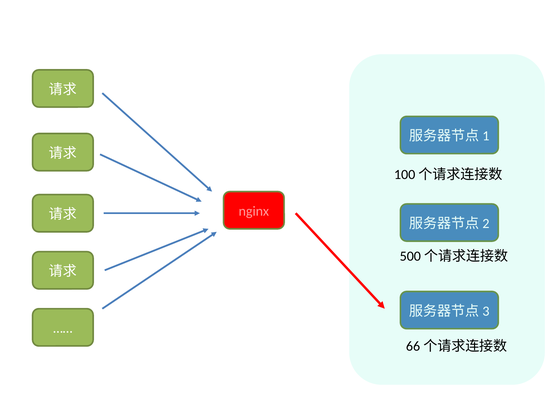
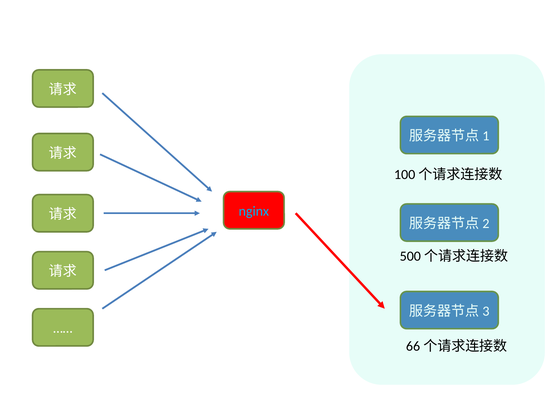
nginx colour: pink -> light blue
